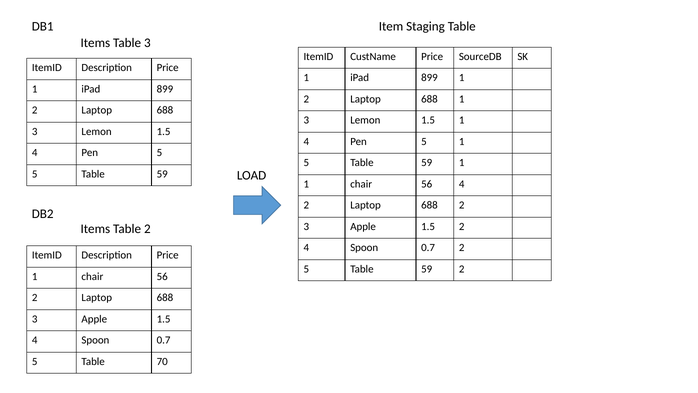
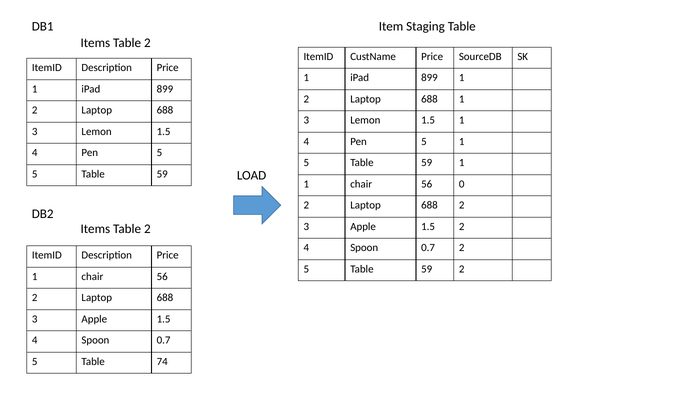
3 at (147, 43): 3 -> 2
56 4: 4 -> 0
70: 70 -> 74
